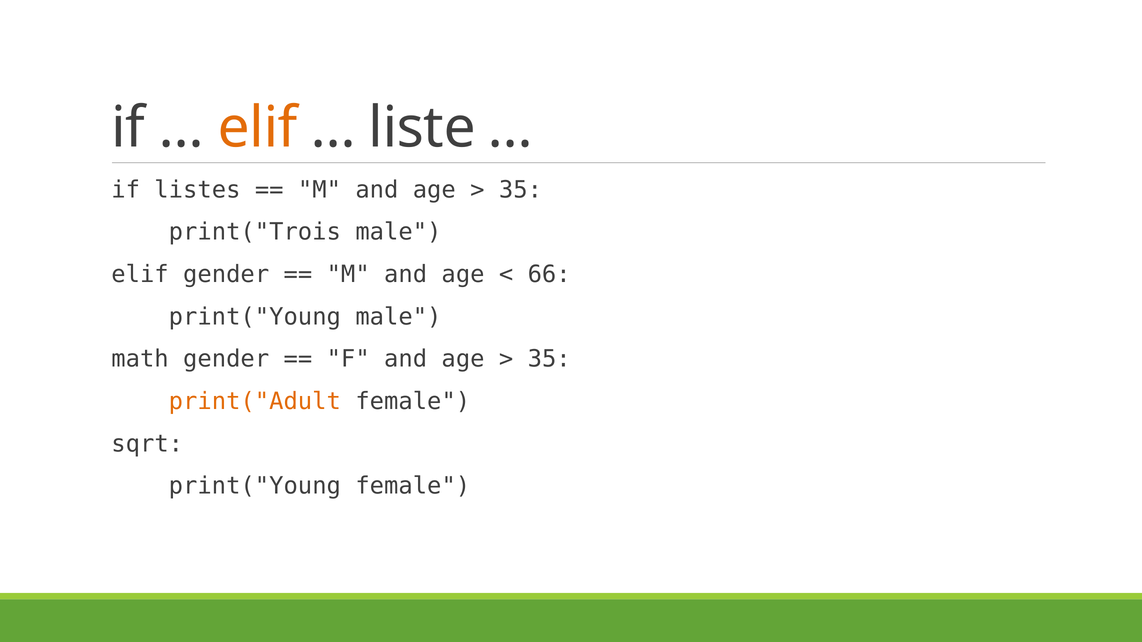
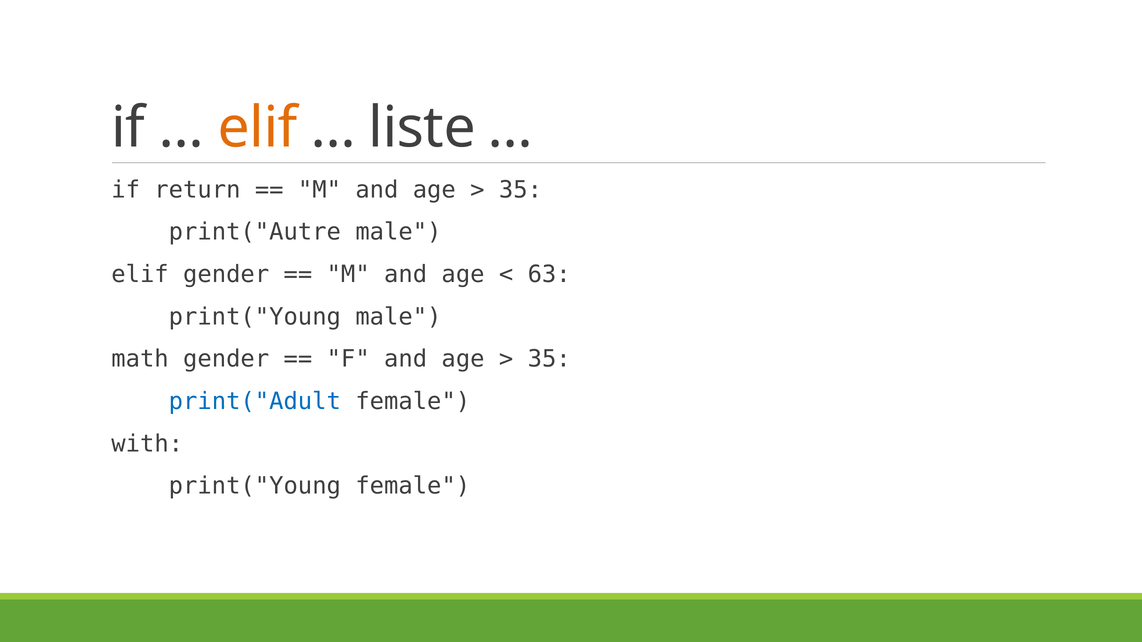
listes: listes -> return
print("Trois: print("Trois -> print("Autre
66: 66 -> 63
print("Adult colour: orange -> blue
sqrt: sqrt -> with
